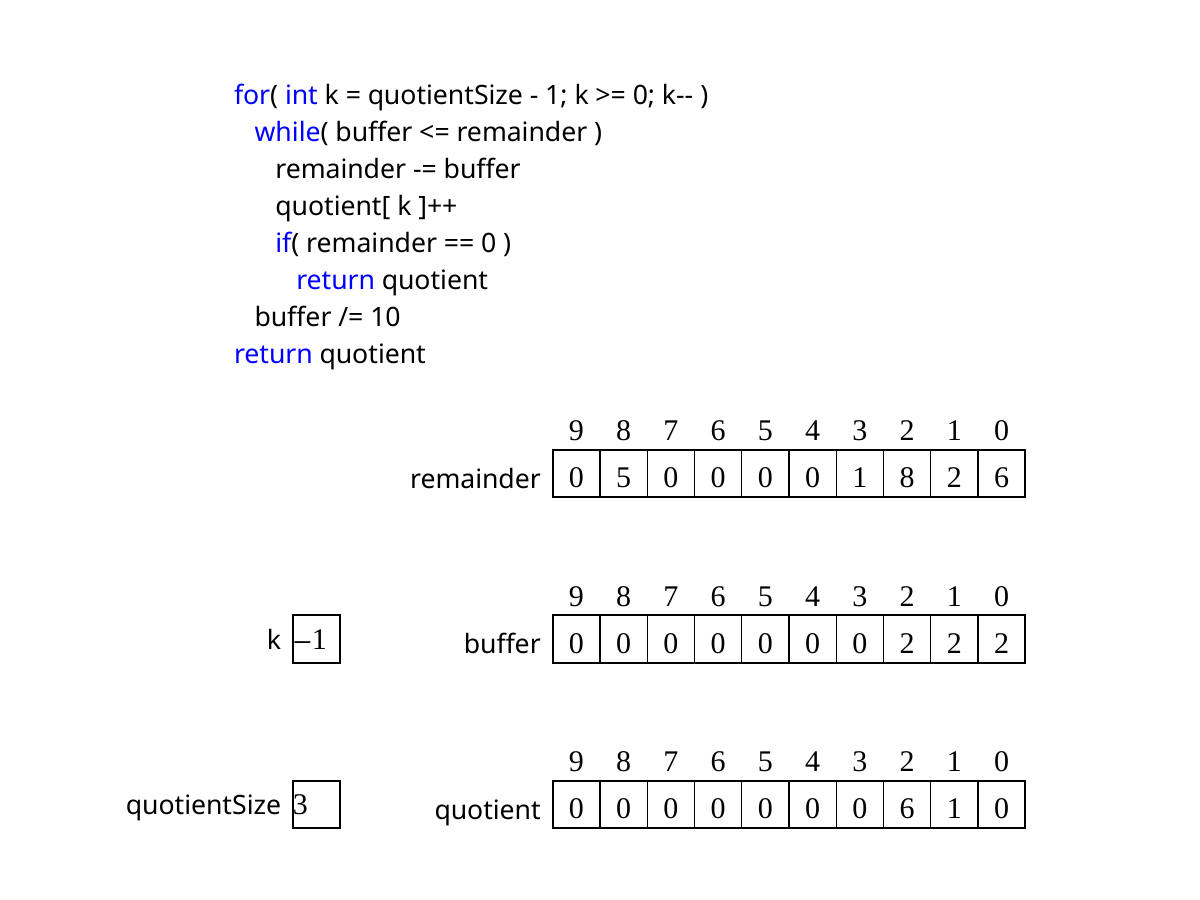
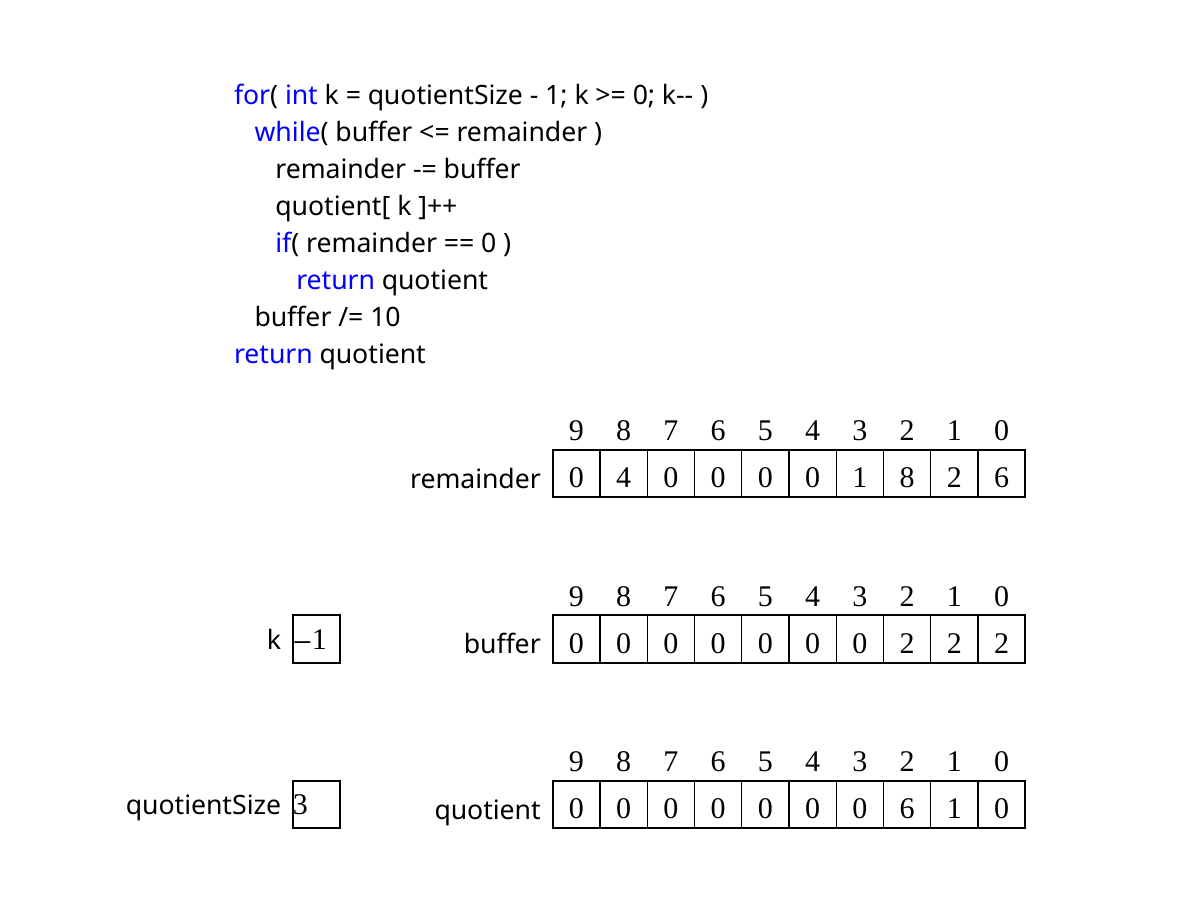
0 5: 5 -> 4
